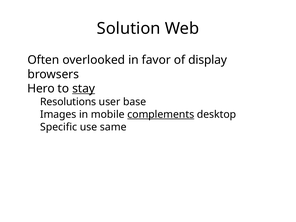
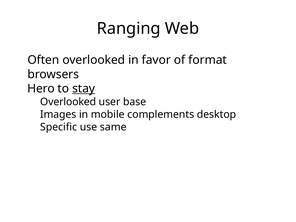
Solution: Solution -> Ranging
display: display -> format
Resolutions at (68, 102): Resolutions -> Overlooked
complements underline: present -> none
